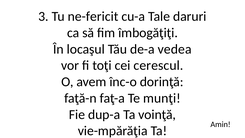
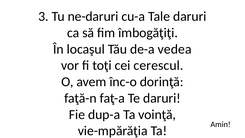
ne-fericit: ne-fericit -> ne-daruri
Te munţi: munţi -> daruri
